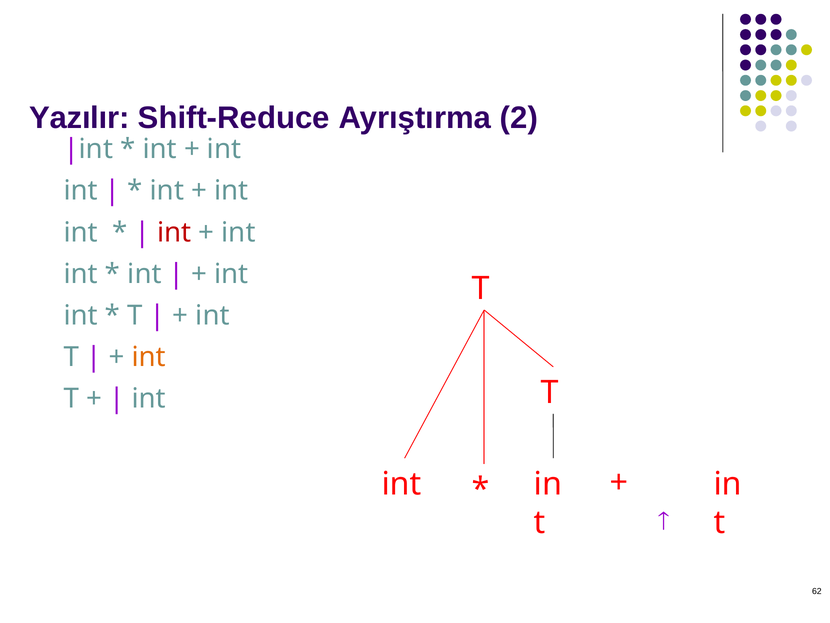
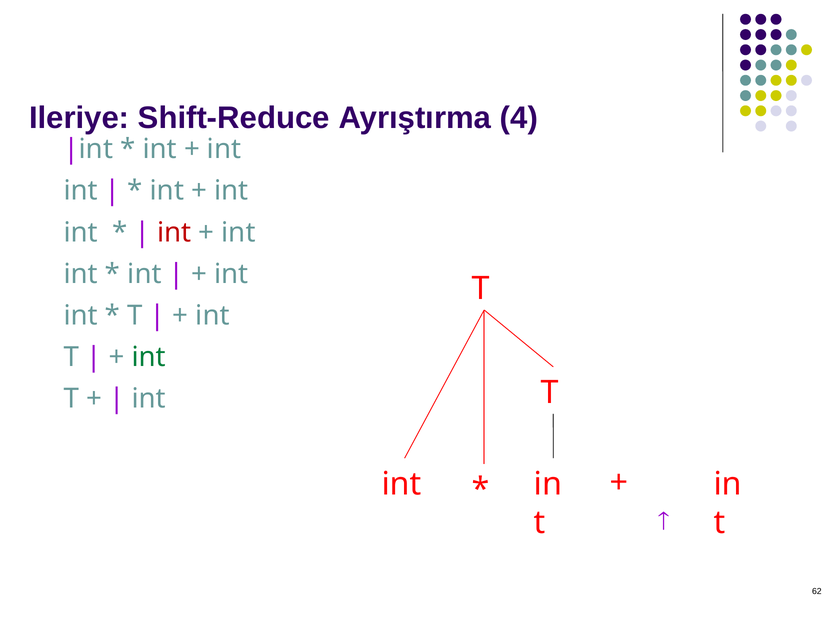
Yazılır: Yazılır -> Ileriye
2: 2 -> 4
int at (149, 357) colour: orange -> green
